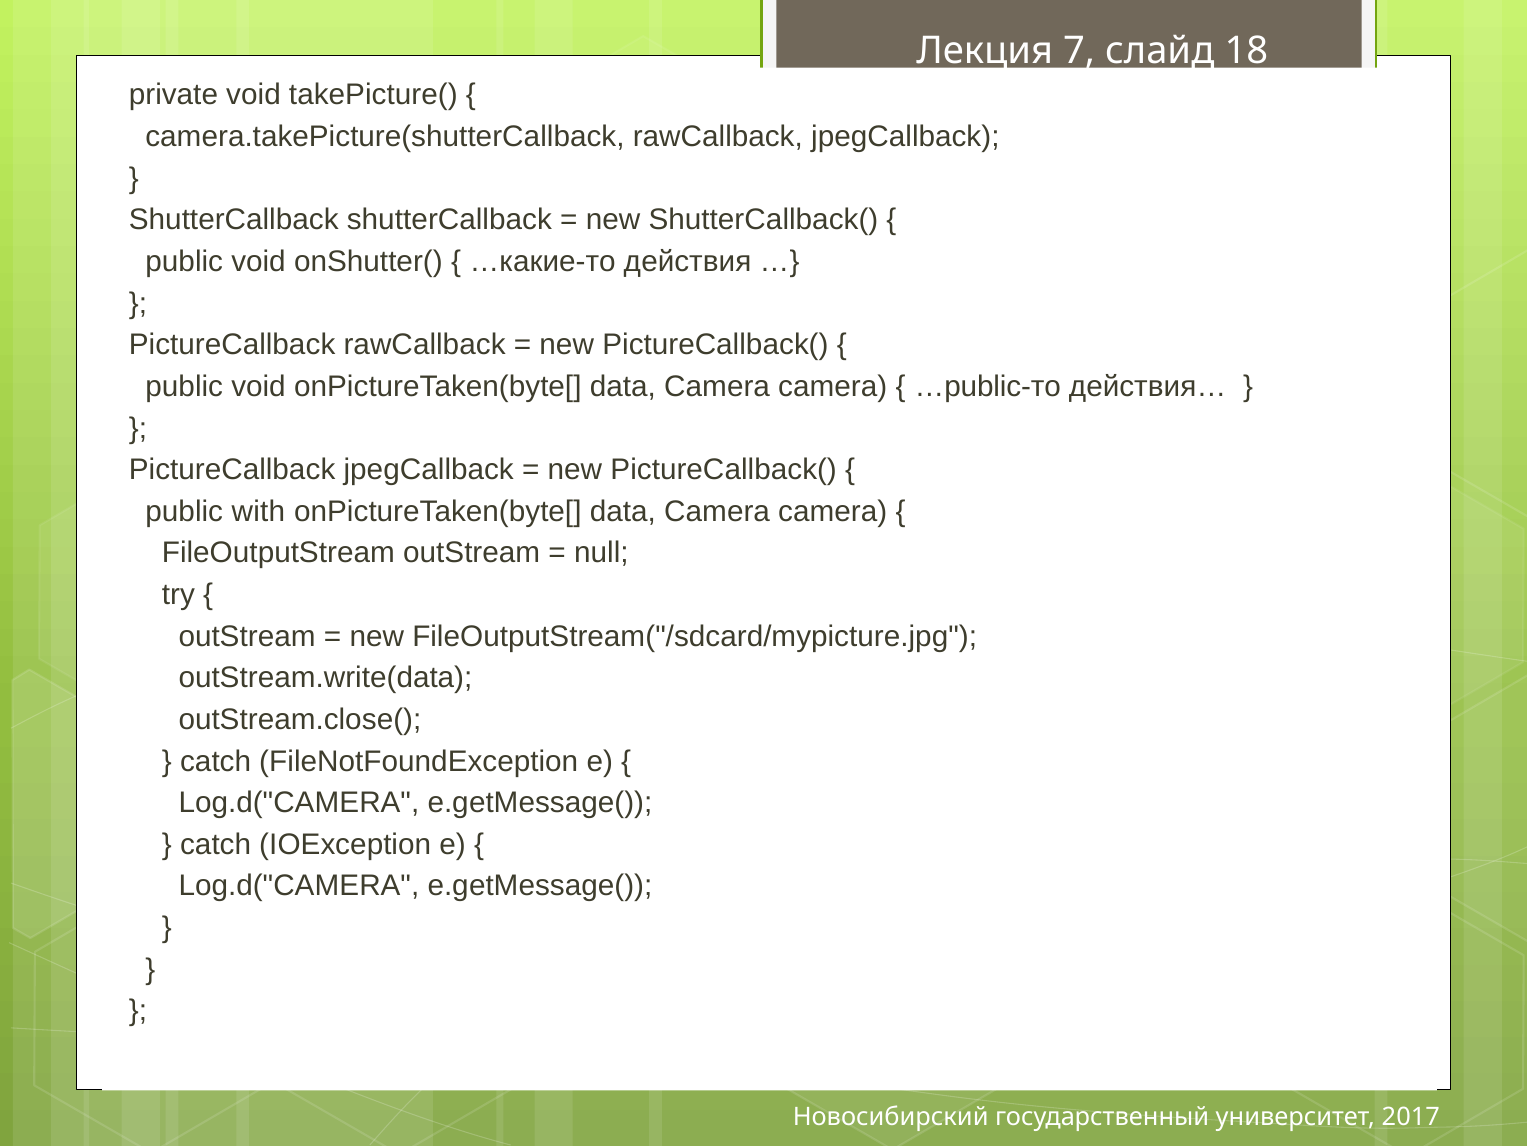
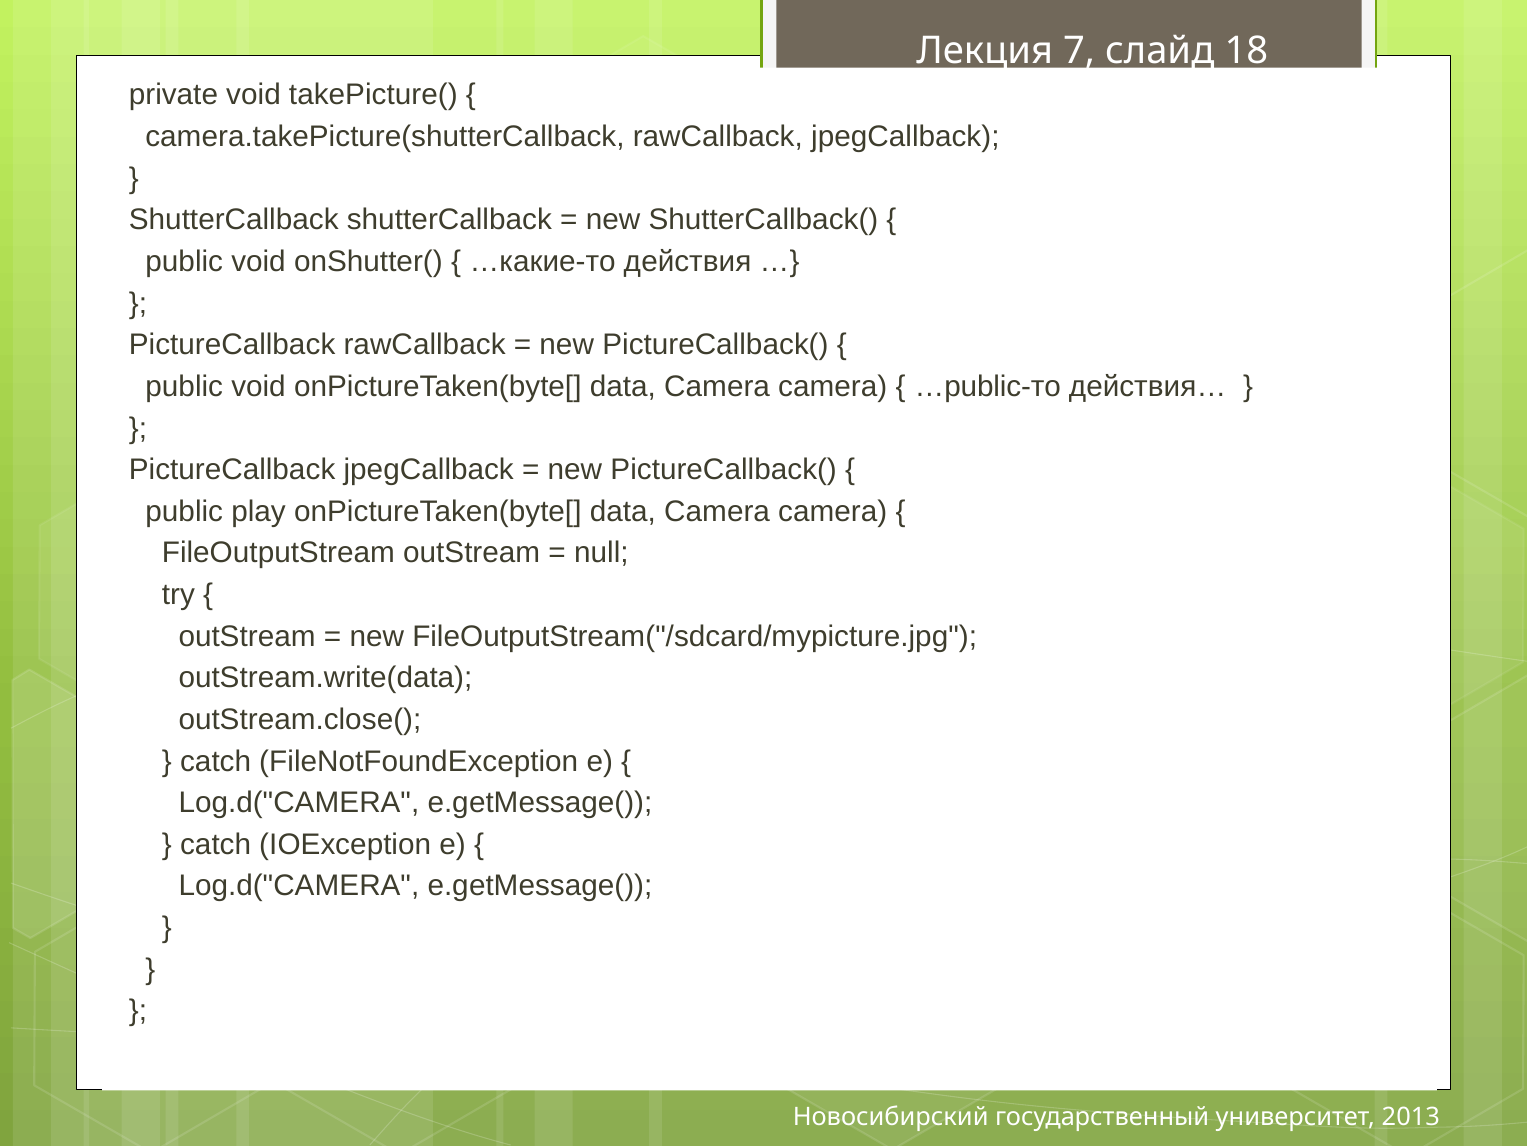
with: with -> play
2017: 2017 -> 2013
